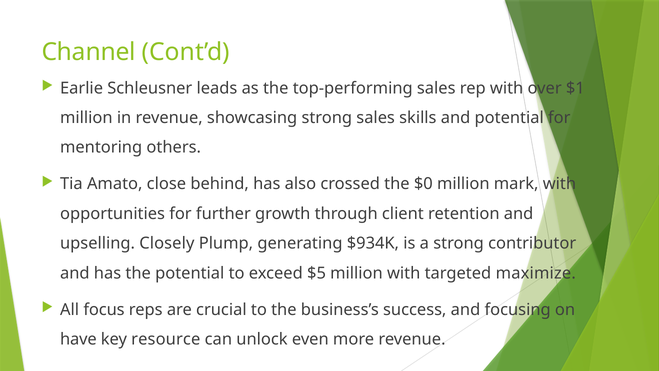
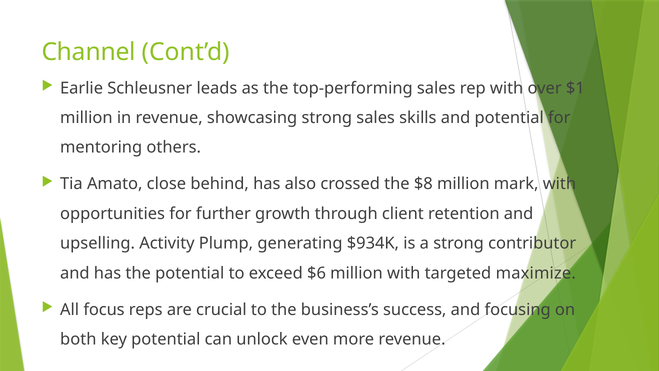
$0: $0 -> $8
Closely: Closely -> Activity
$5: $5 -> $6
have: have -> both
key resource: resource -> potential
